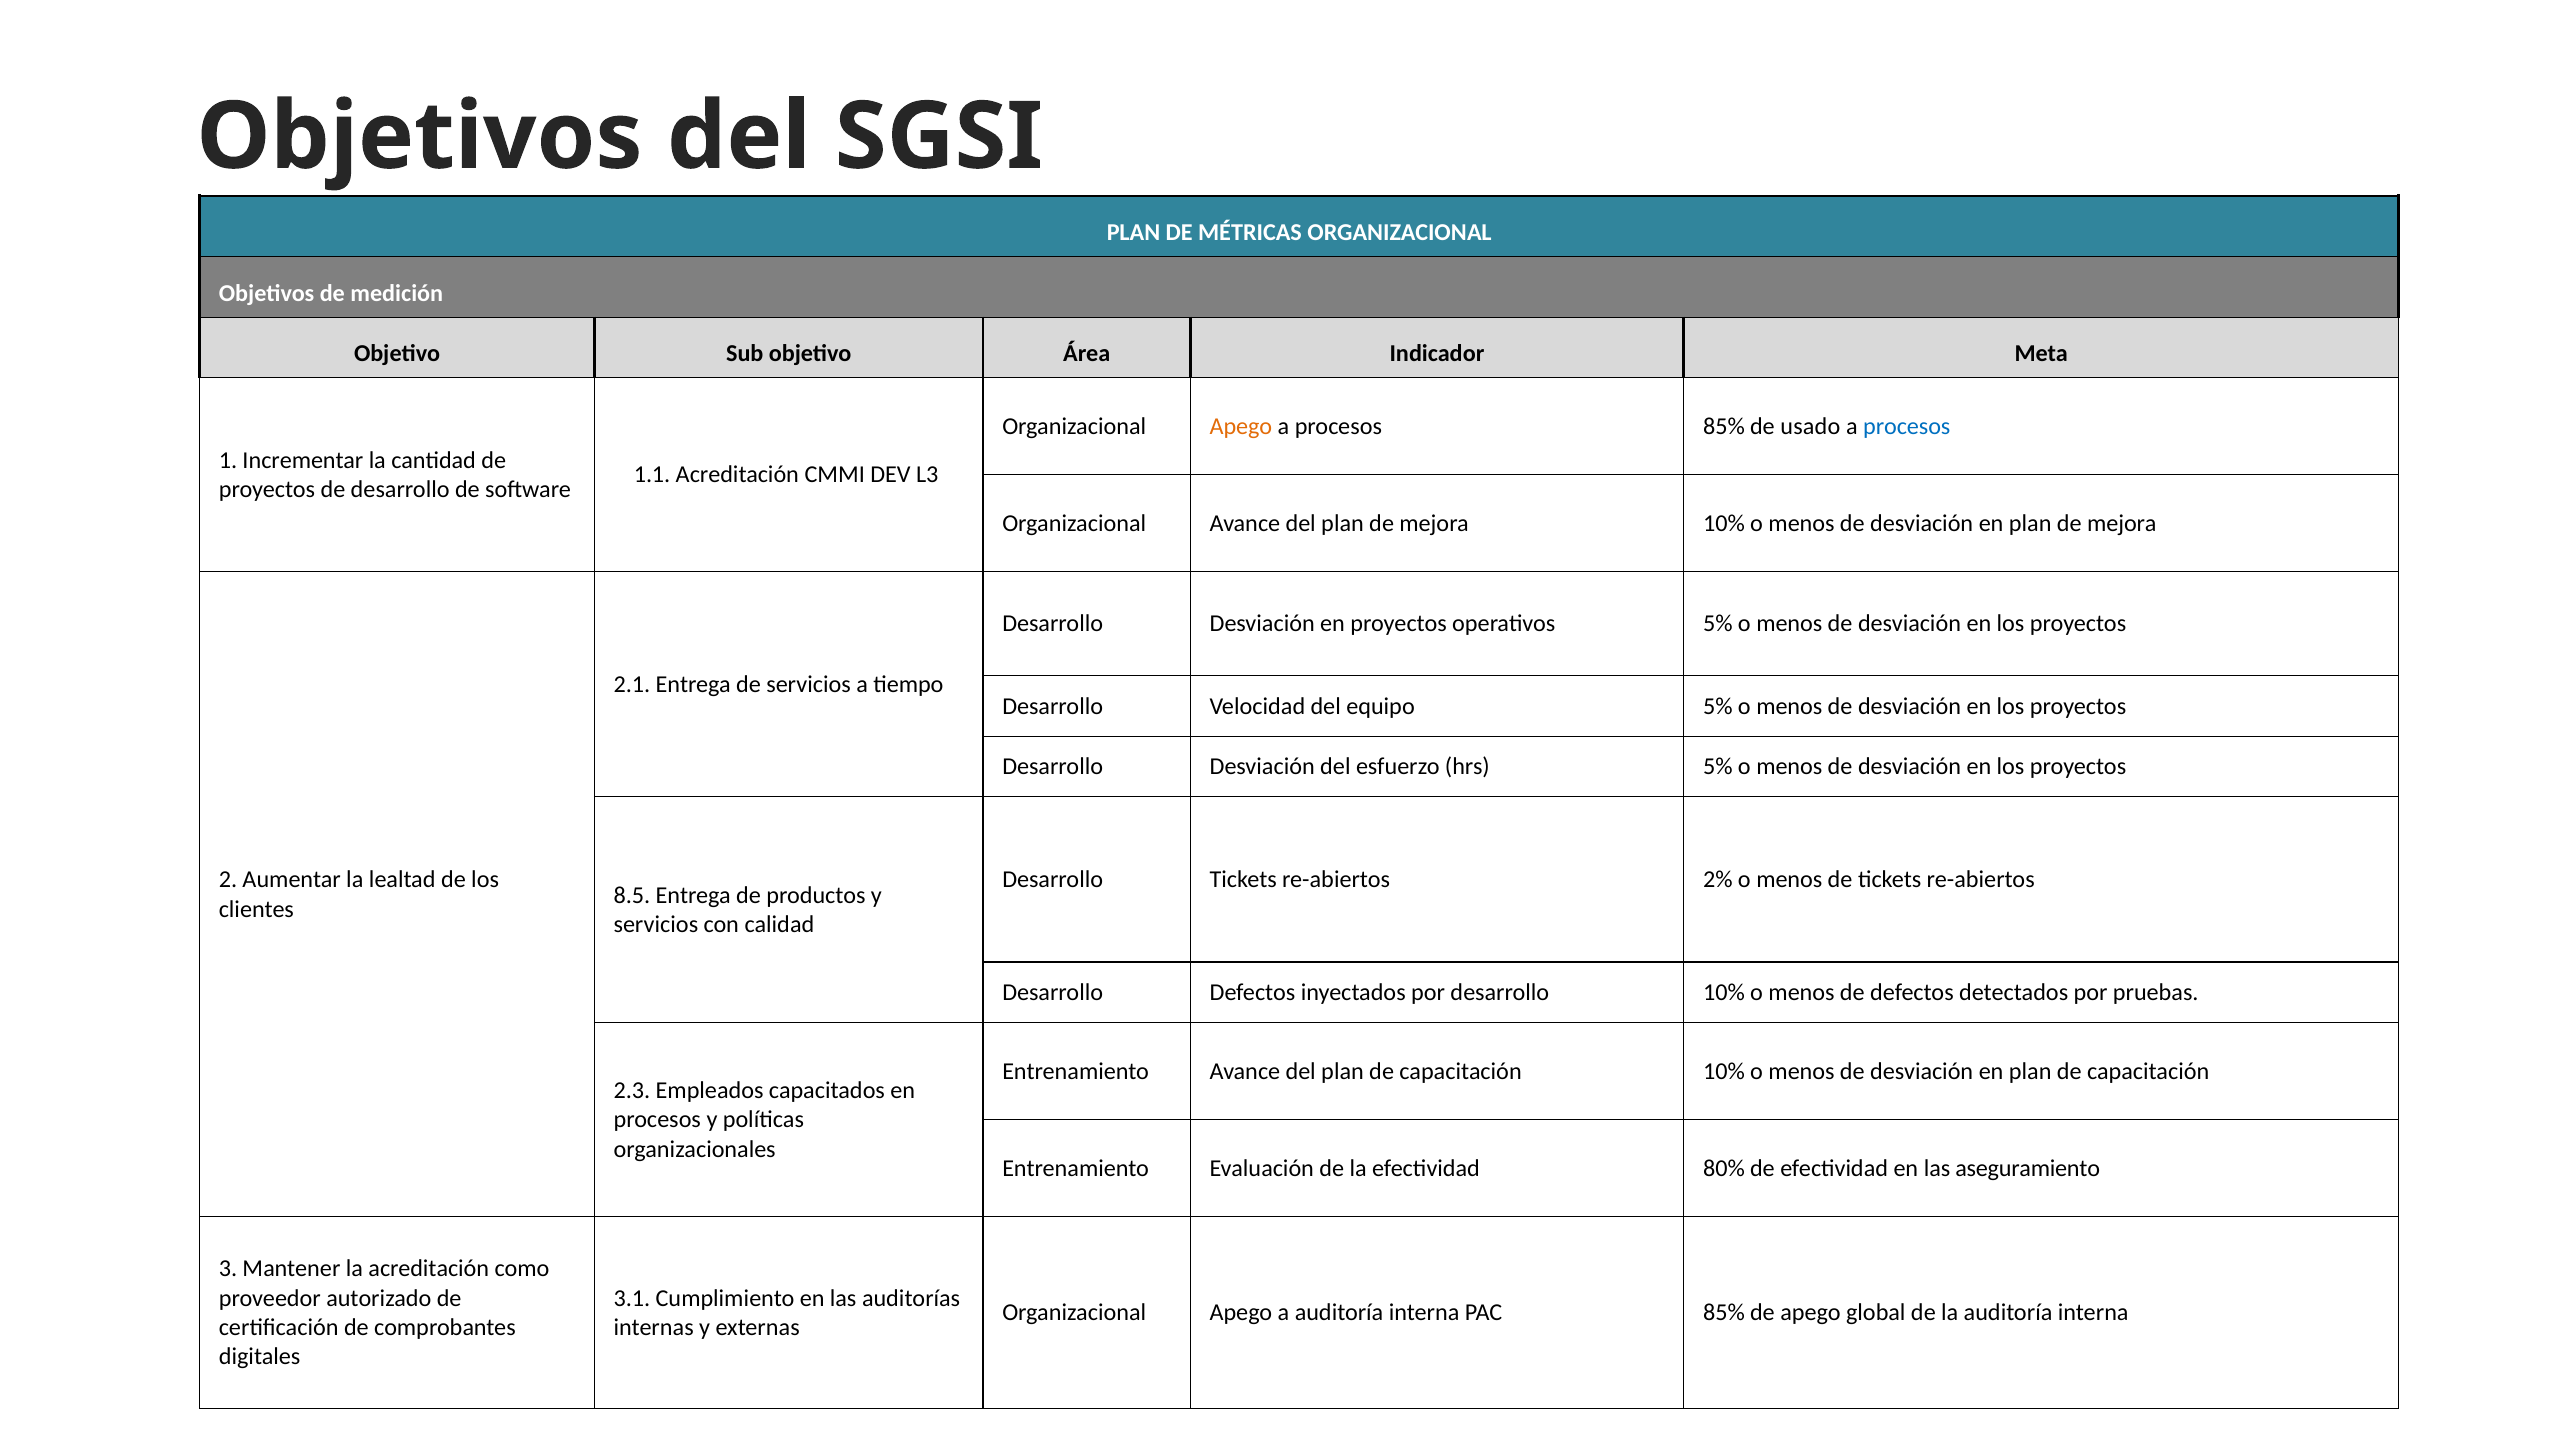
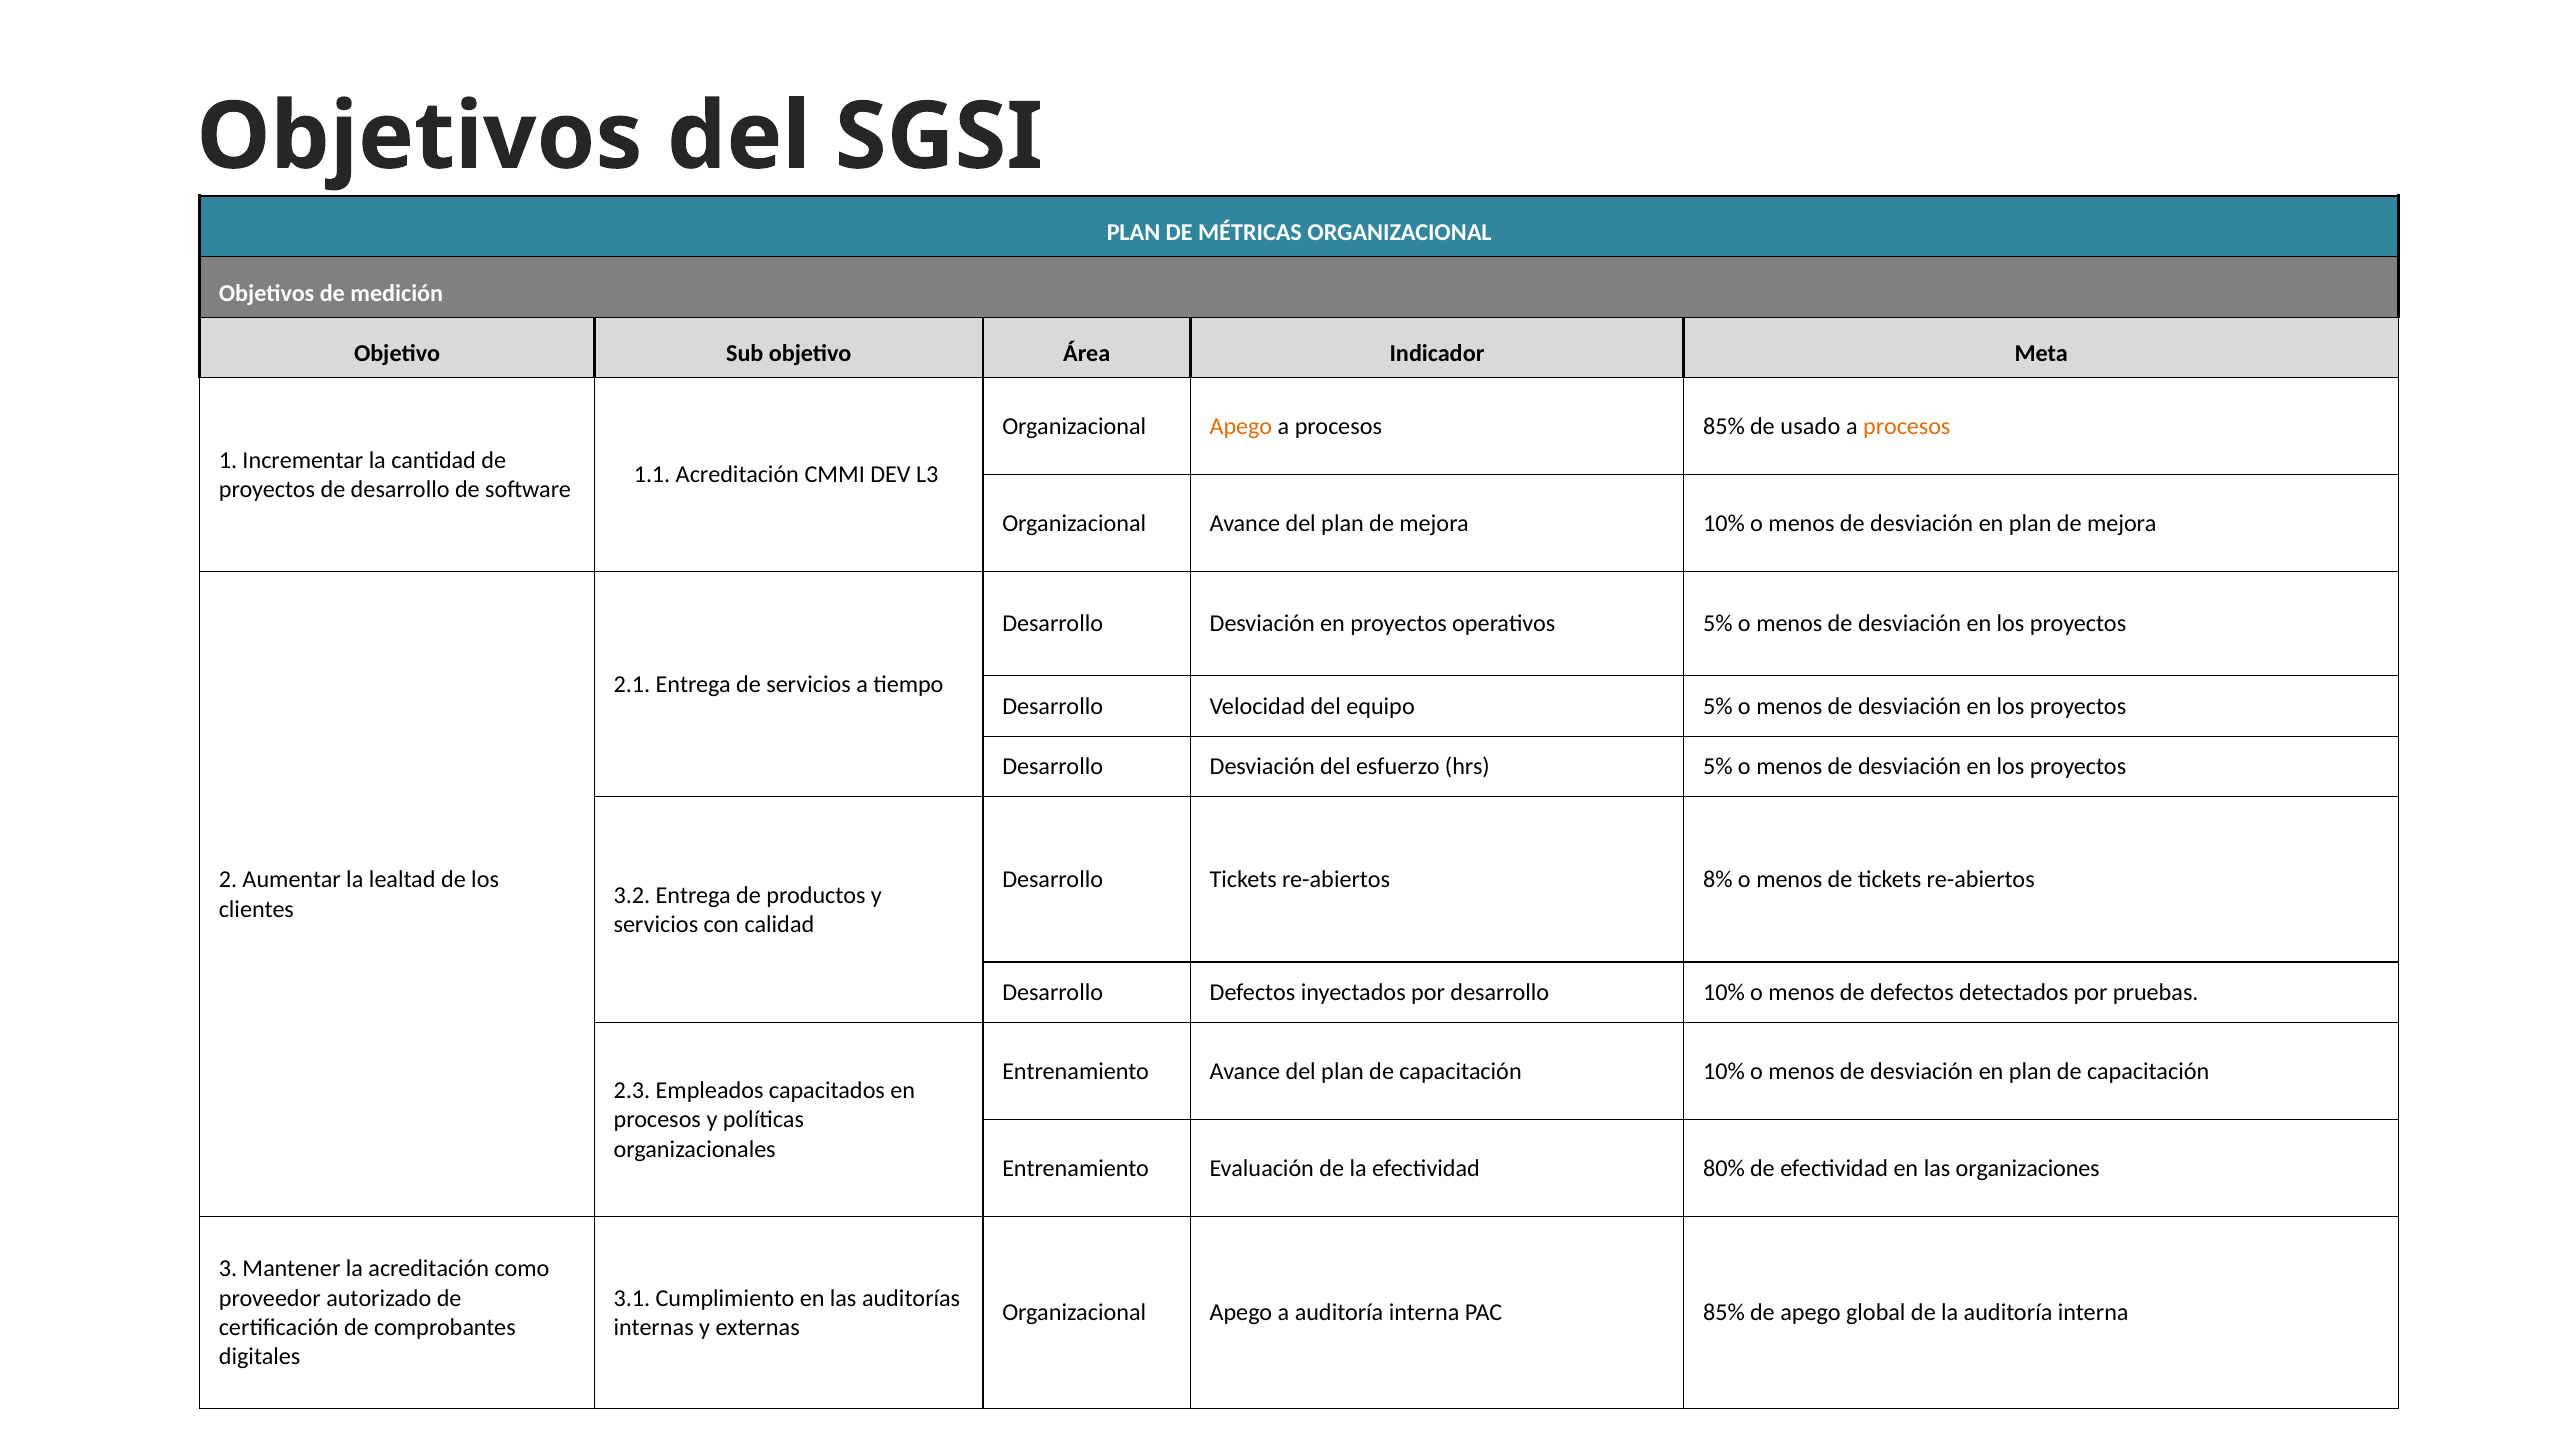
procesos at (1907, 426) colour: blue -> orange
2%: 2% -> 8%
8.5: 8.5 -> 3.2
aseguramiento: aseguramiento -> organizaciones
